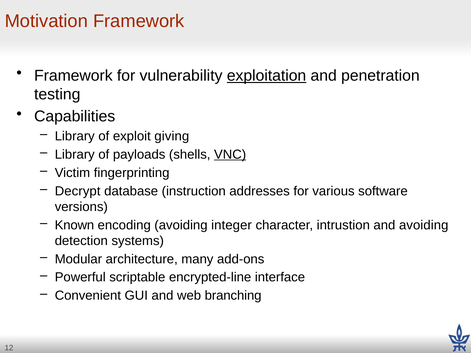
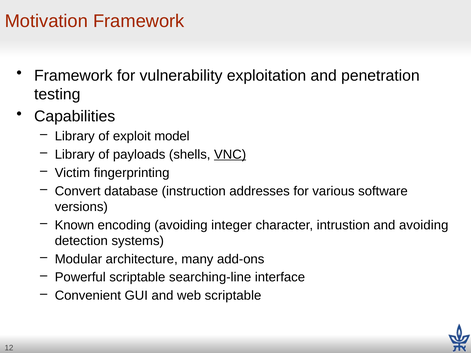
exploitation underline: present -> none
giving: giving -> model
Decrypt: Decrypt -> Convert
encrypted-line: encrypted-line -> searching-line
web branching: branching -> scriptable
